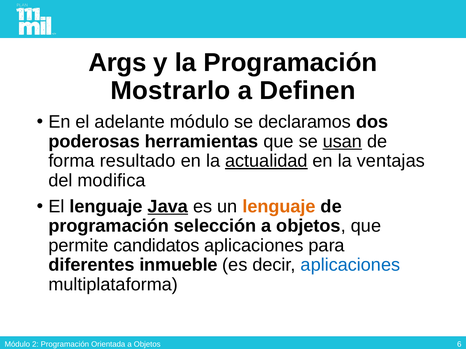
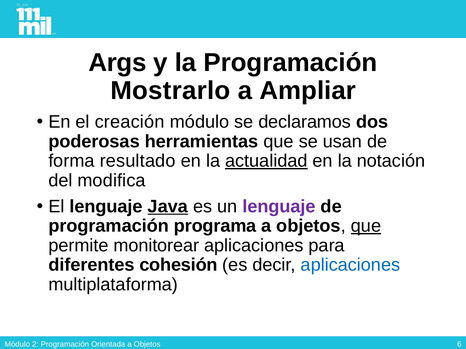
Definen: Definen -> Ampliar
adelante: adelante -> creación
usan underline: present -> none
ventajas: ventajas -> notación
lenguaje at (279, 207) colour: orange -> purple
selección: selección -> programa
que at (366, 226) underline: none -> present
candidatos: candidatos -> monitorear
inmueble: inmueble -> cohesión
